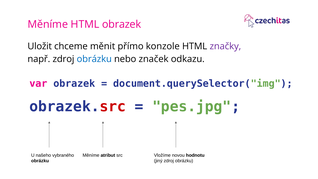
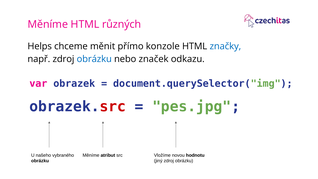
HTML obrazek: obrazek -> různých
Uložit: Uložit -> Helps
značky colour: purple -> blue
